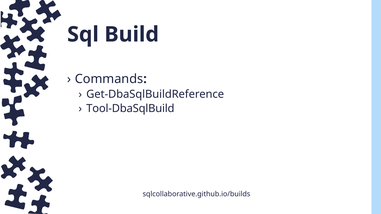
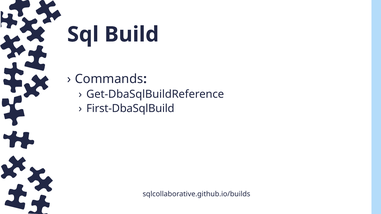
Tool-DbaSqlBuild: Tool-DbaSqlBuild -> First-DbaSqlBuild
